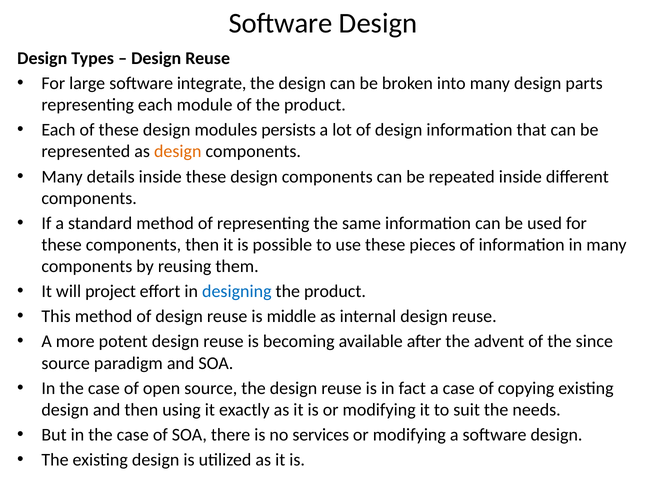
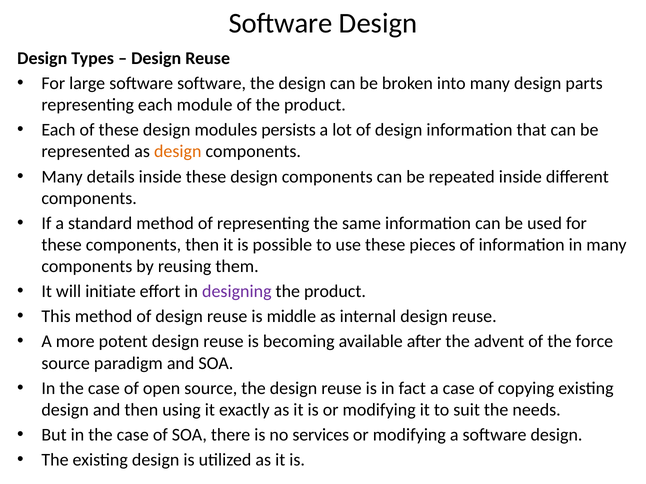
software integrate: integrate -> software
project: project -> initiate
designing colour: blue -> purple
since: since -> force
